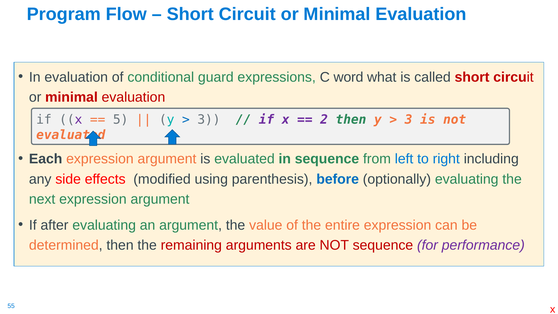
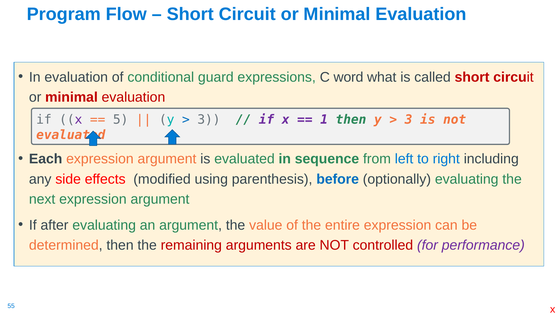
2: 2 -> 1
NOT sequence: sequence -> controlled
